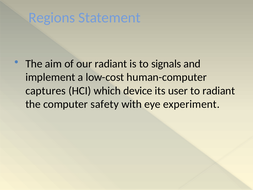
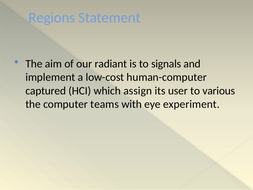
captures: captures -> captured
device: device -> assign
to radiant: radiant -> various
safety: safety -> teams
